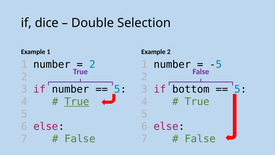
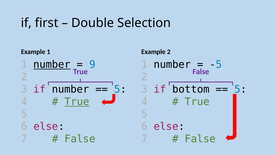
dice: dice -> first
number at (52, 64) underline: none -> present
2 at (92, 64): 2 -> 9
